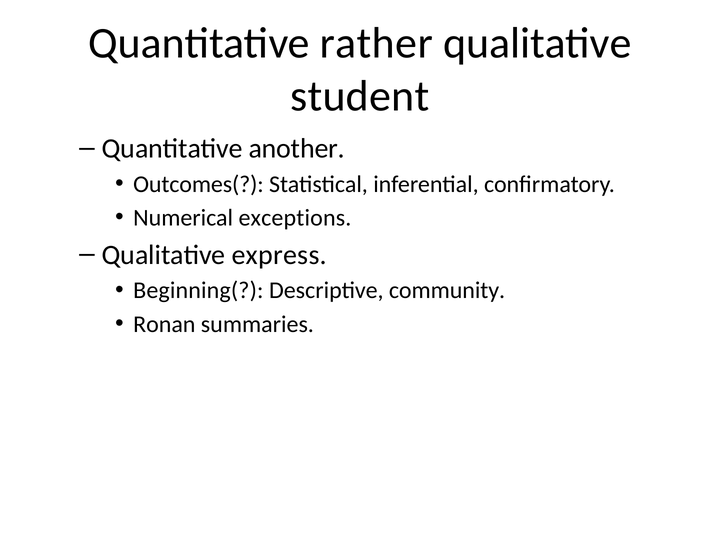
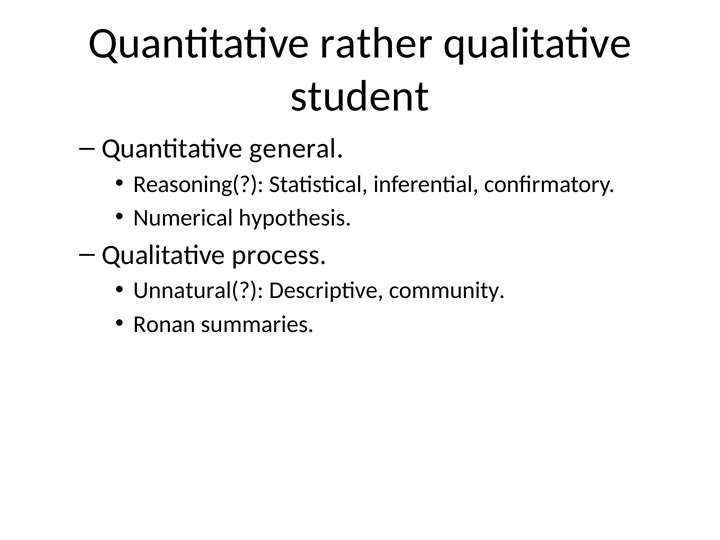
another: another -> general
Outcomes(: Outcomes( -> Reasoning(
exceptions: exceptions -> hypothesis
express: express -> process
Beginning(: Beginning( -> Unnatural(
